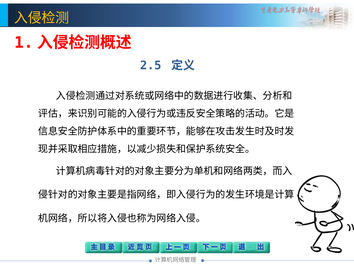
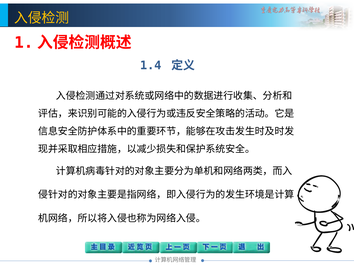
2.5: 2.5 -> 1.4
